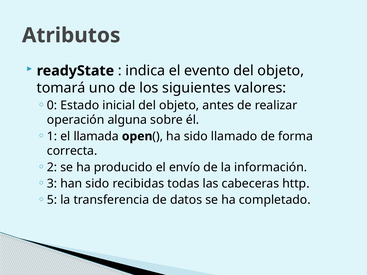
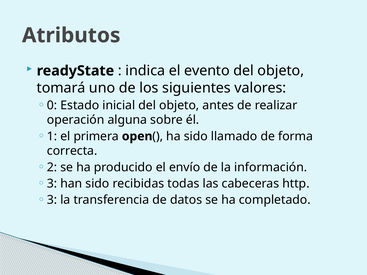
llamada: llamada -> primera
5 at (52, 200): 5 -> 3
